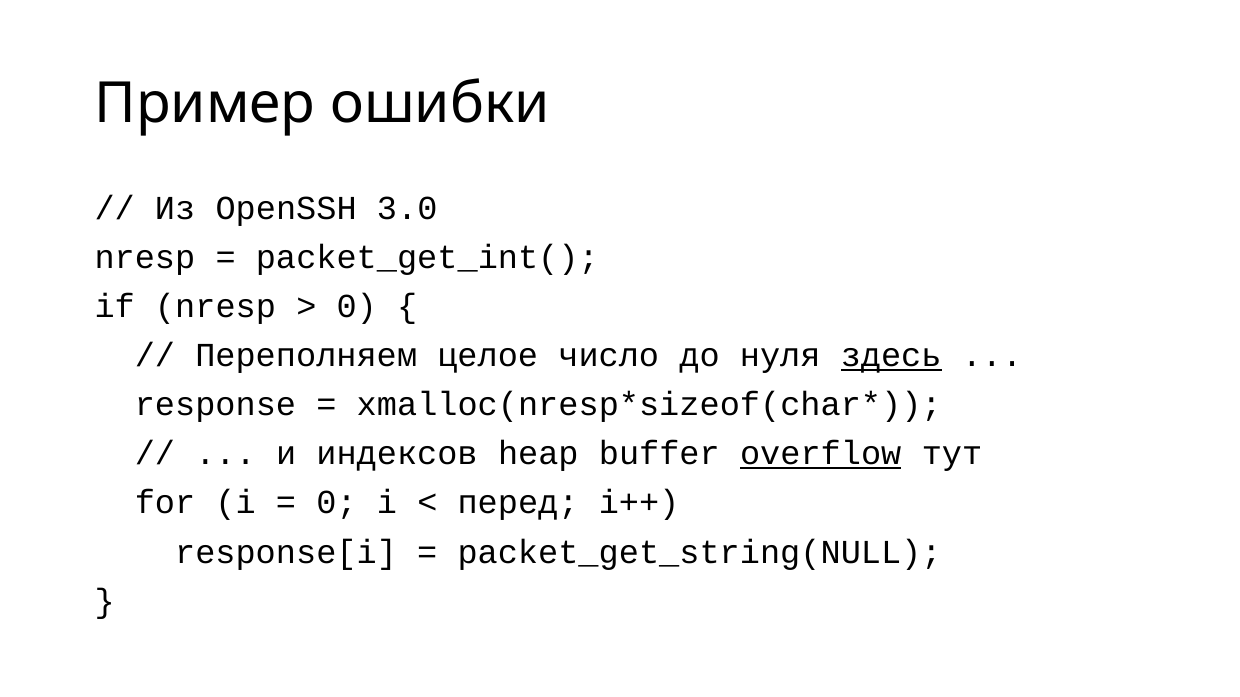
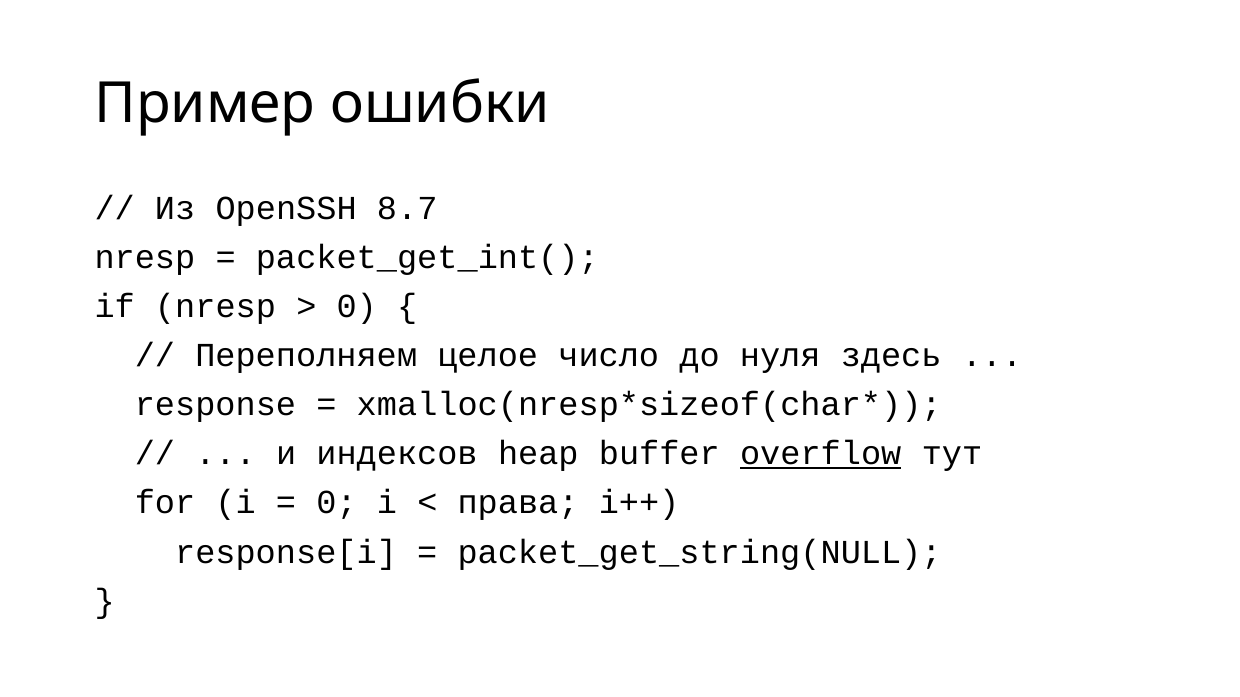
3.0: 3.0 -> 8.7
здесь underline: present -> none
перед: перед -> права
